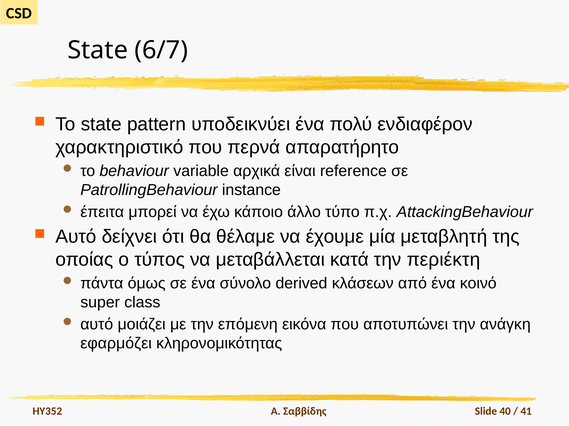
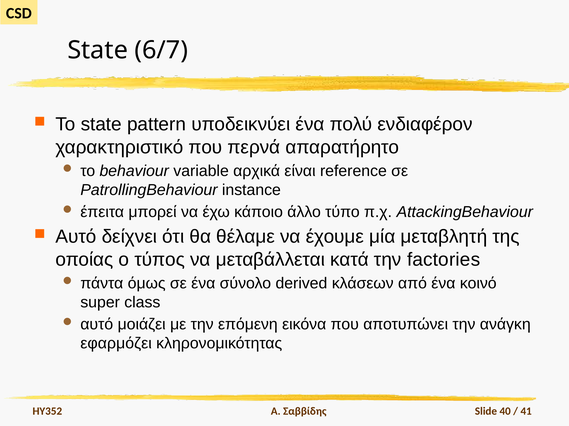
περιέκτη: περιέκτη -> factories
